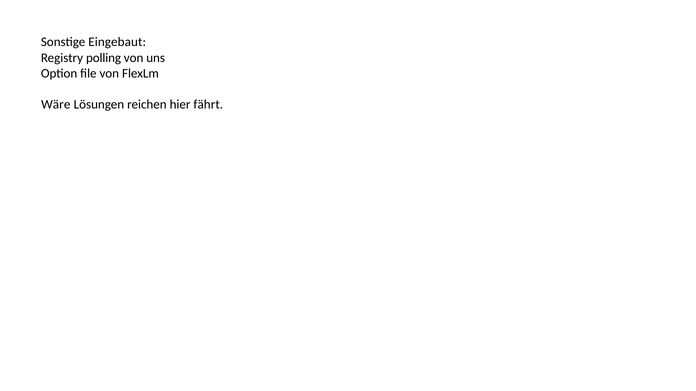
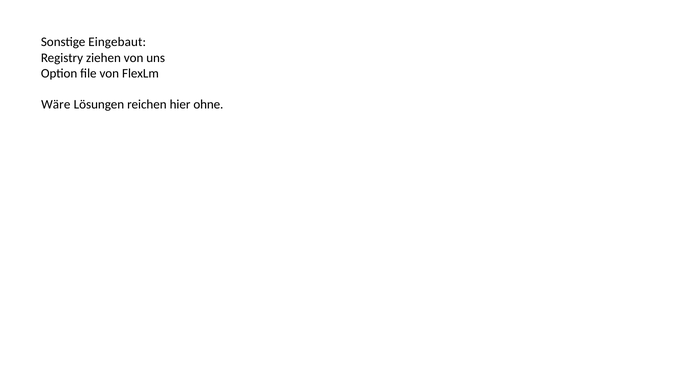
polling: polling -> ziehen
fährt: fährt -> ohne
